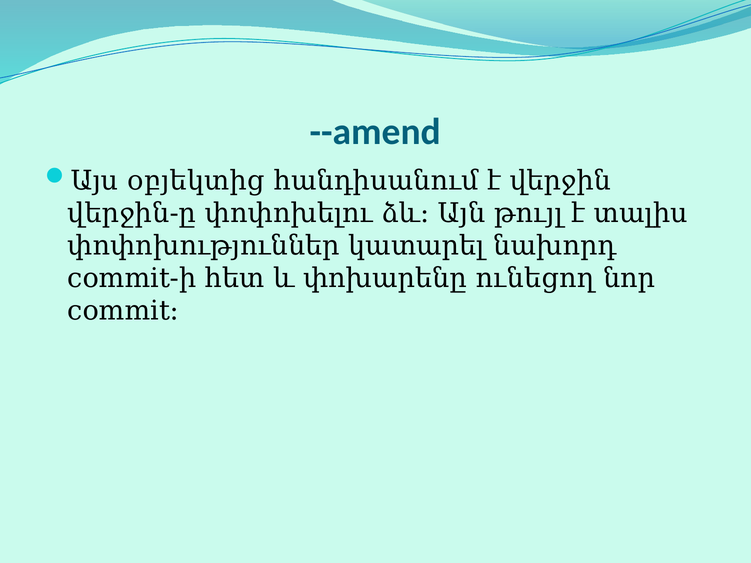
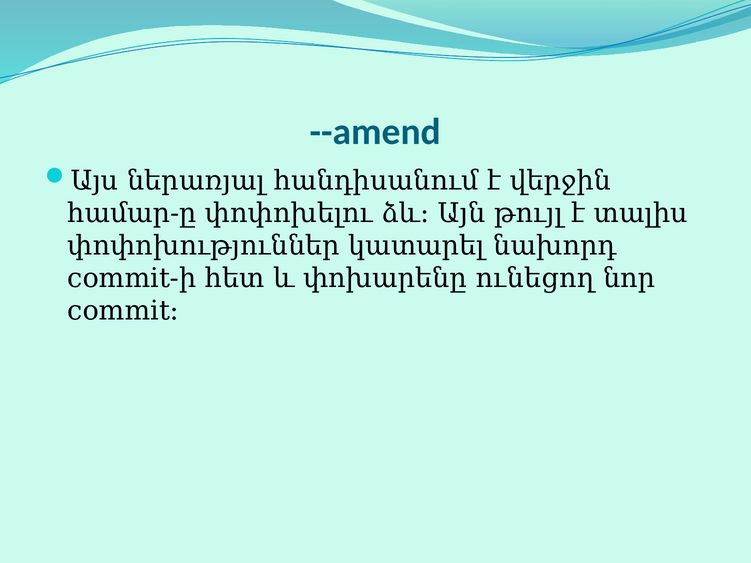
օբյեկտից: օբյեկտից -> ներառյալ
վերջին-ը: վերջին-ը -> համար-ը
